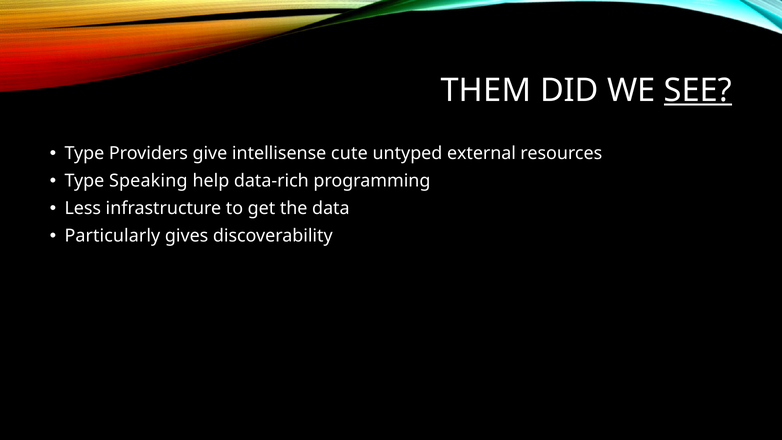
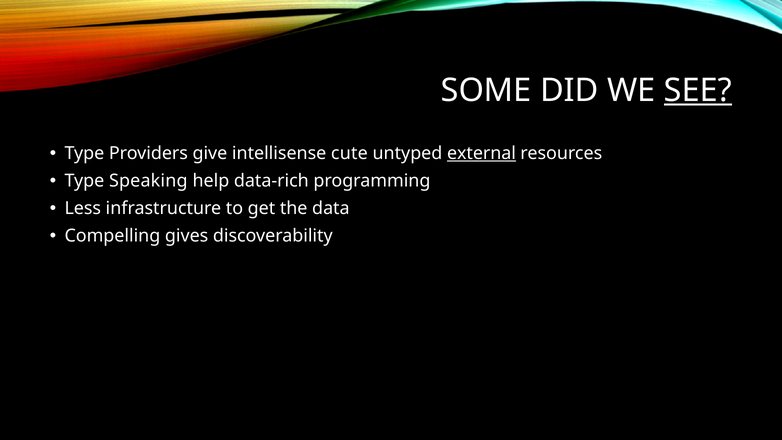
THEM: THEM -> SOME
external underline: none -> present
Particularly: Particularly -> Compelling
